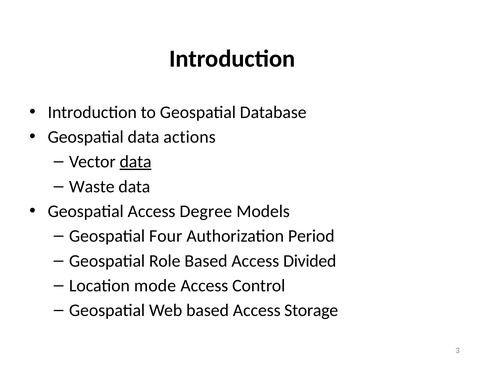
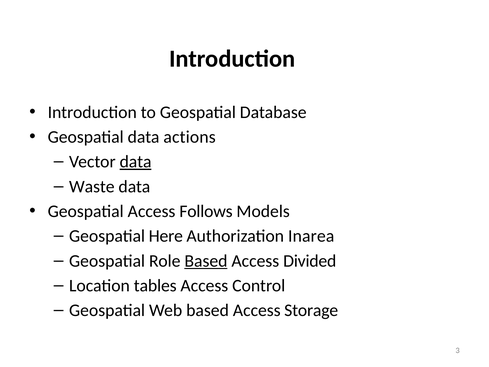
Degree: Degree -> Follows
Four: Four -> Here
Period: Period -> Inarea
Based at (206, 261) underline: none -> present
mode: mode -> tables
